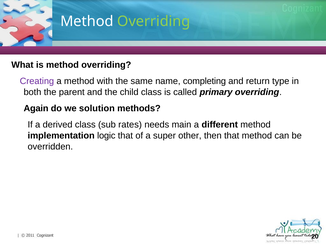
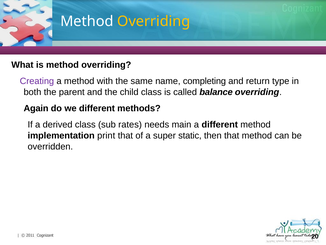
Overriding at (154, 21) colour: light green -> yellow
primary: primary -> balance
we solution: solution -> different
logic: logic -> print
other: other -> static
